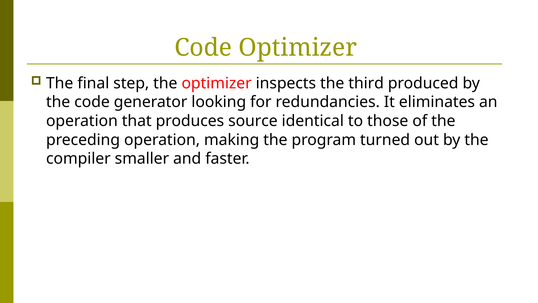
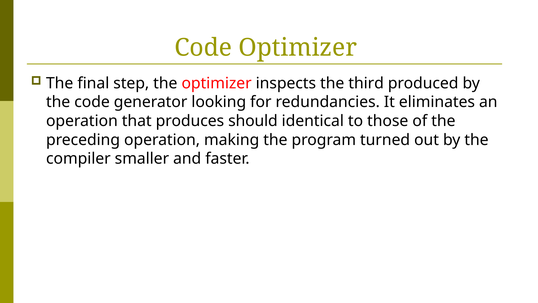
source: source -> should
